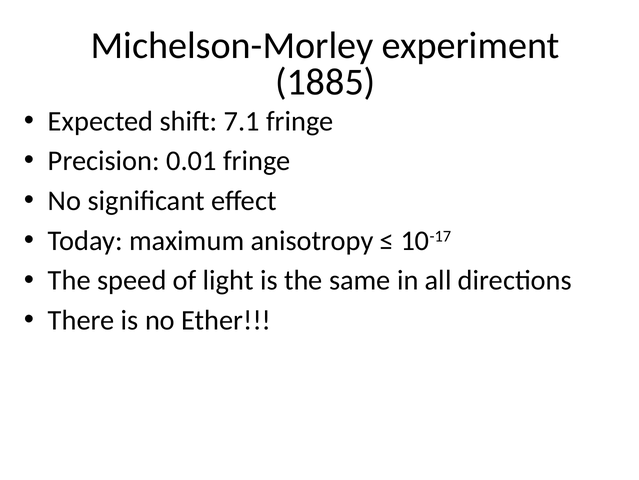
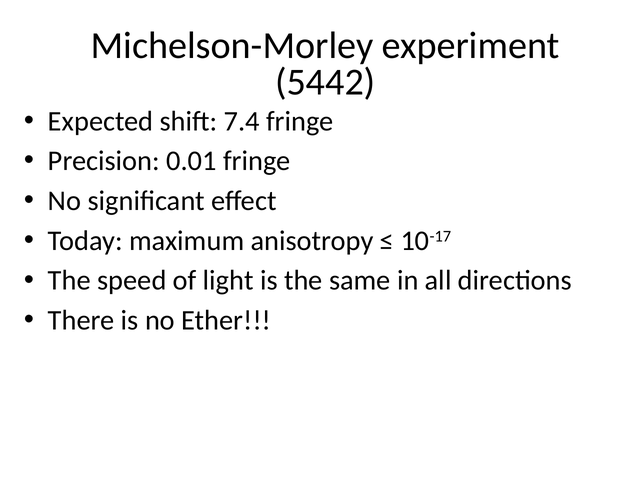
1885: 1885 -> 5442
7.1: 7.1 -> 7.4
